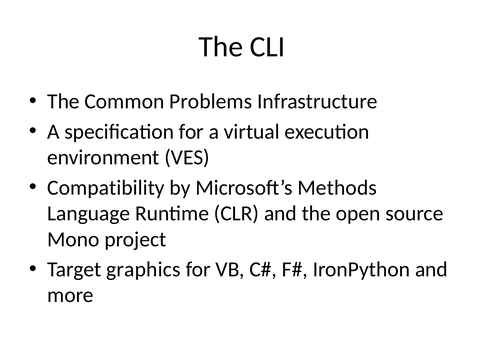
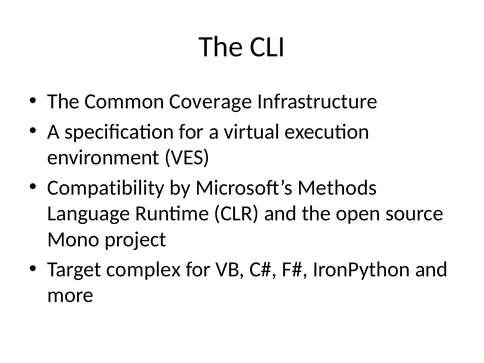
Problems: Problems -> Coverage
graphics: graphics -> complex
